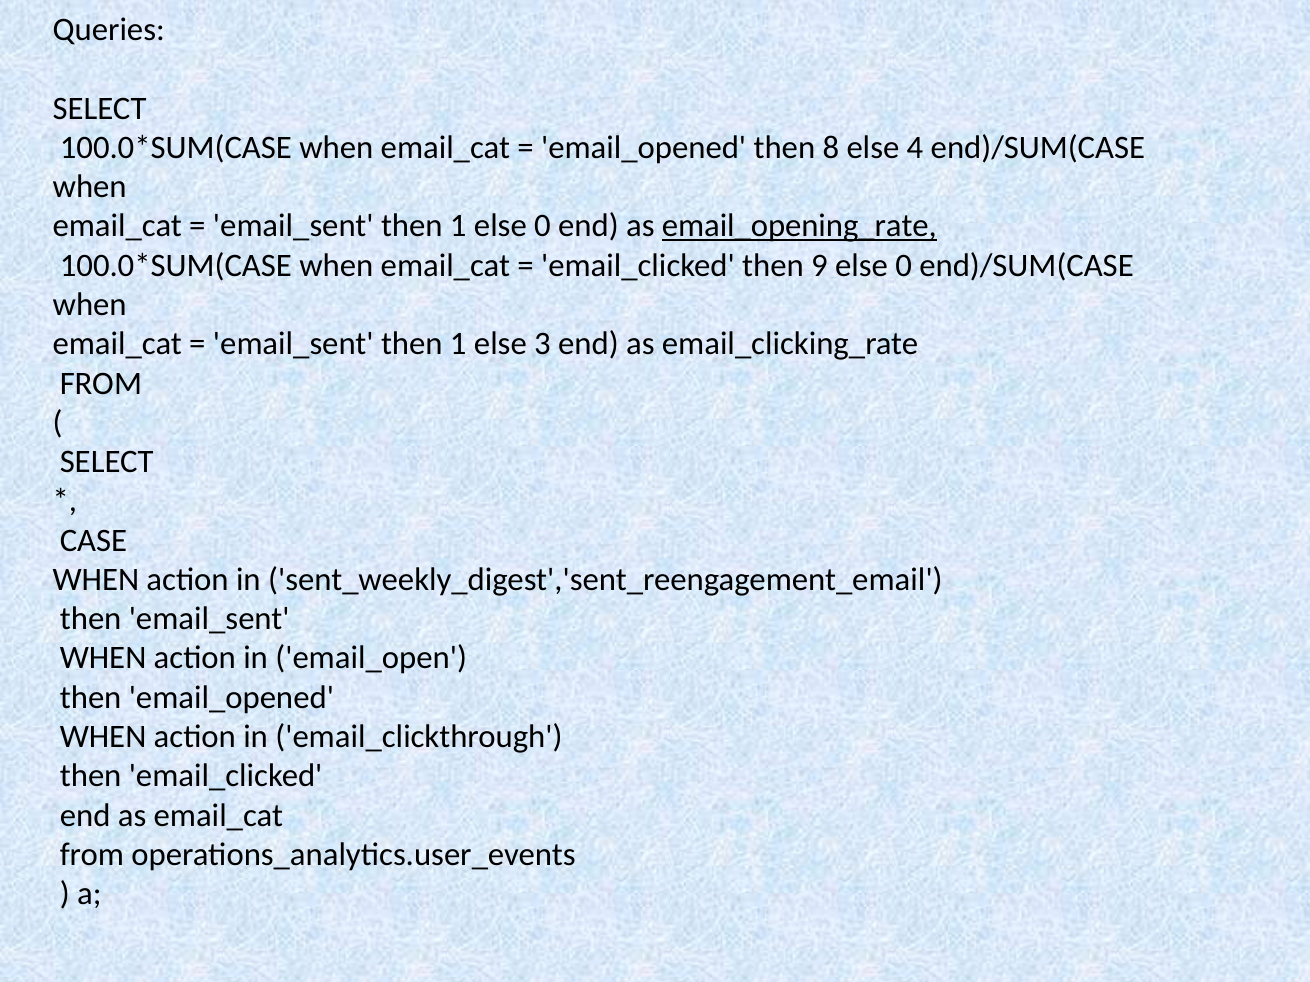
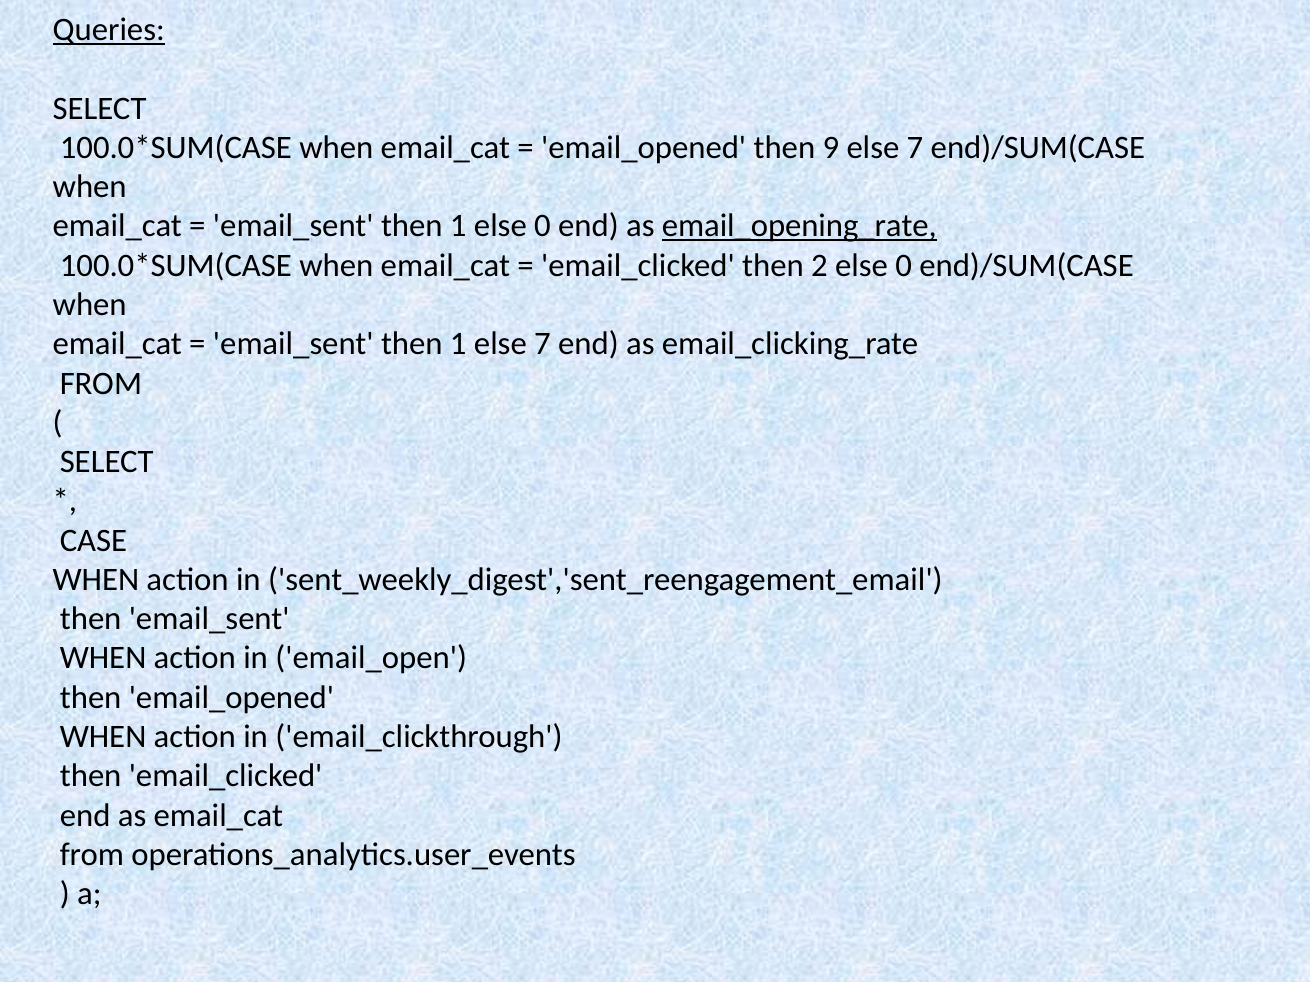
Queries underline: none -> present
8: 8 -> 9
4 at (915, 148): 4 -> 7
9: 9 -> 2
1 else 3: 3 -> 7
